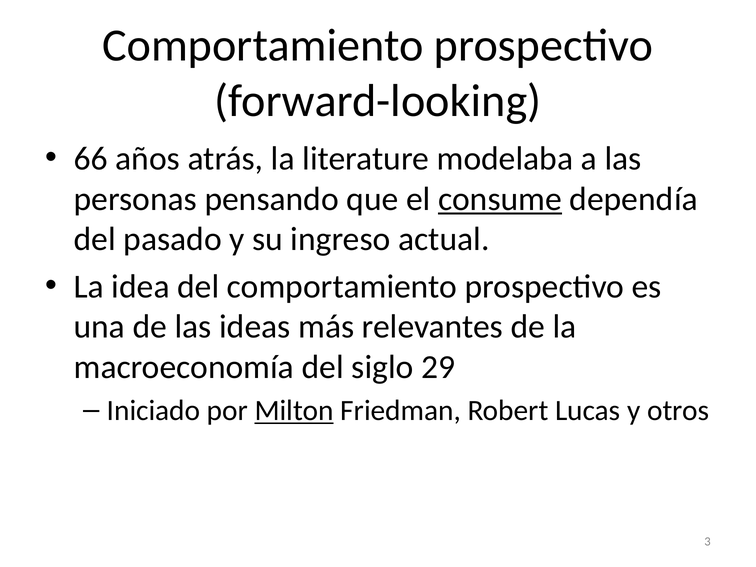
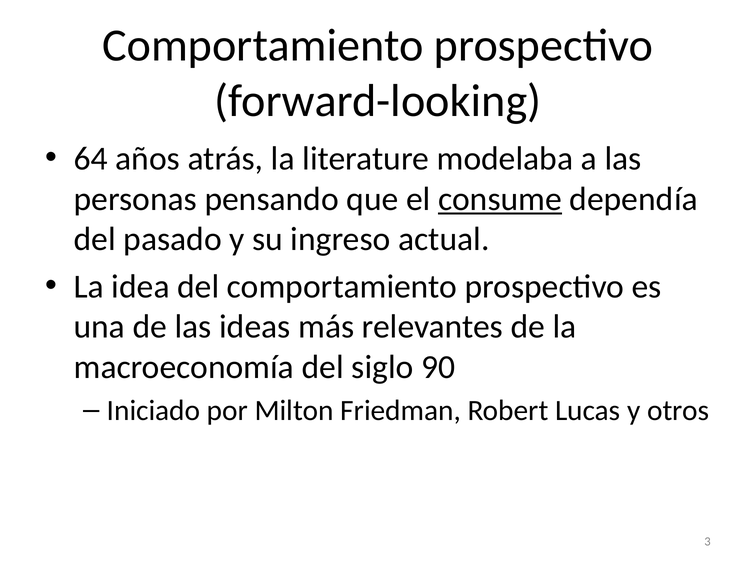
66: 66 -> 64
29: 29 -> 90
Milton underline: present -> none
